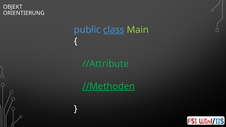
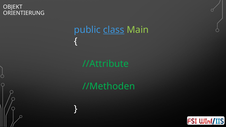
//Methoden underline: present -> none
